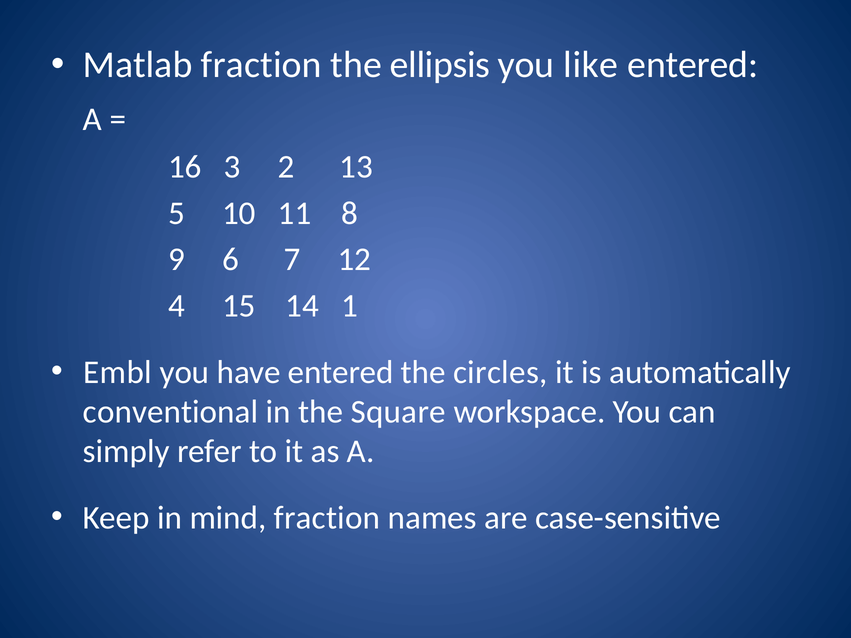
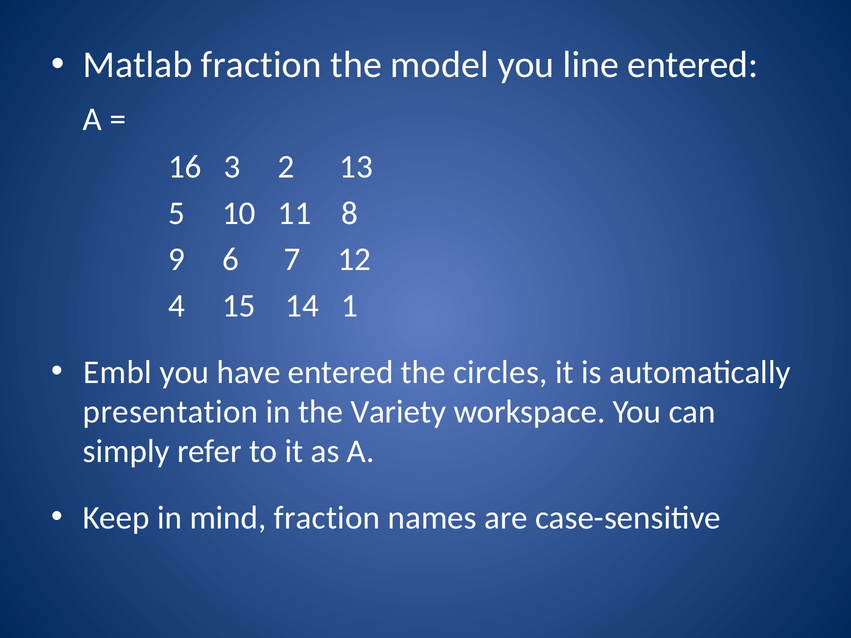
ellipsis: ellipsis -> model
like: like -> line
conventional: conventional -> presentation
Square: Square -> Variety
